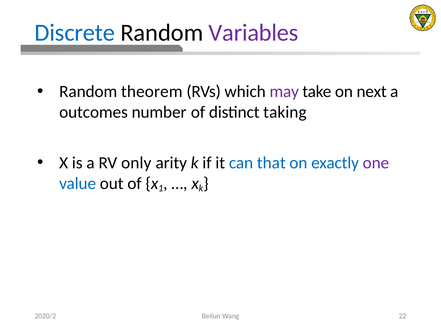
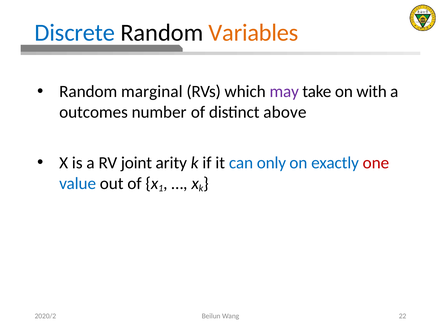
Variables colour: purple -> orange
theorem: theorem -> marginal
next: next -> with
taking: taking -> above
only: only -> joint
that: that -> only
one colour: purple -> red
